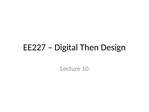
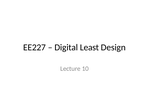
Then: Then -> Least
